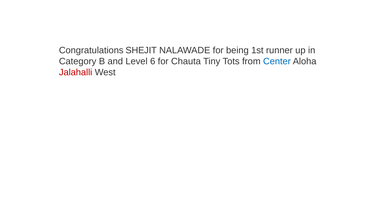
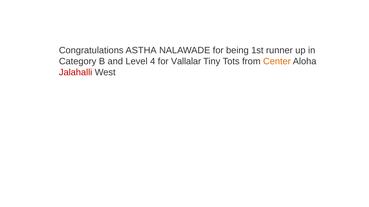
SHEJIT: SHEJIT -> ASTHA
6: 6 -> 4
Chauta: Chauta -> Vallalar
Center colour: blue -> orange
